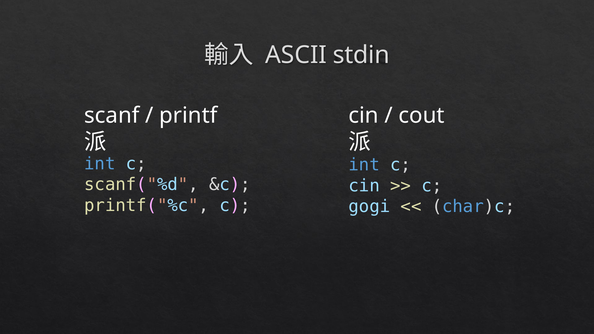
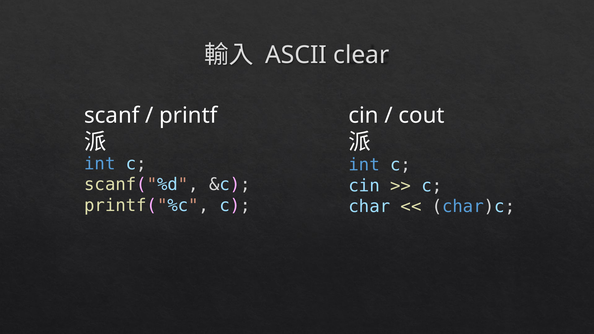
stdin: stdin -> clear
gogi: gogi -> char
